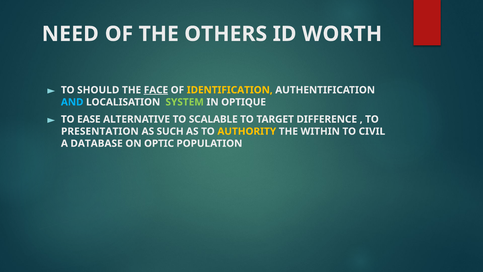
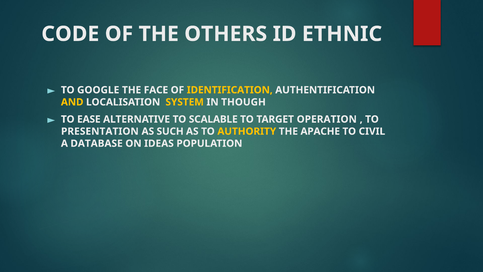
NEED: NEED -> CODE
WORTH: WORTH -> ETHNIC
SHOULD: SHOULD -> GOOGLE
FACE underline: present -> none
AND colour: light blue -> yellow
SYSTEM colour: light green -> yellow
OPTIQUE: OPTIQUE -> THOUGH
DIFFERENCE: DIFFERENCE -> OPERATION
WITHIN: WITHIN -> APACHE
OPTIC: OPTIC -> IDEAS
